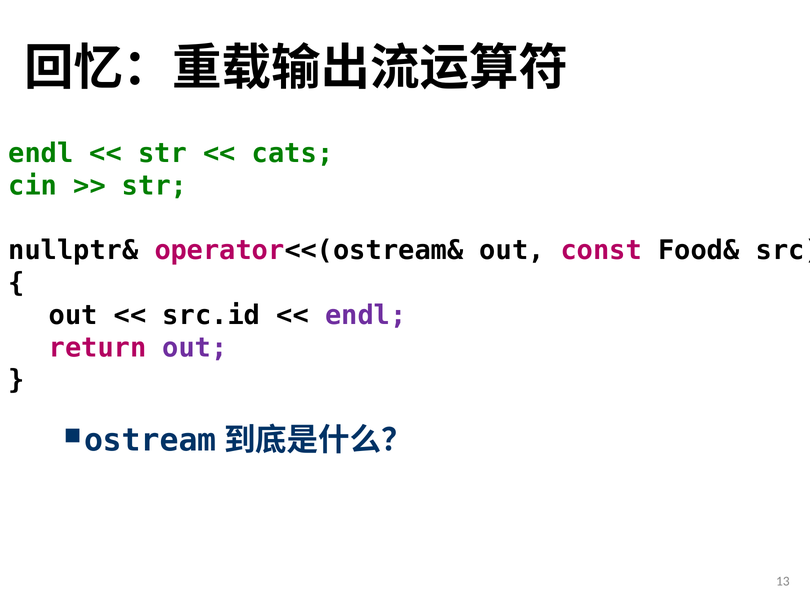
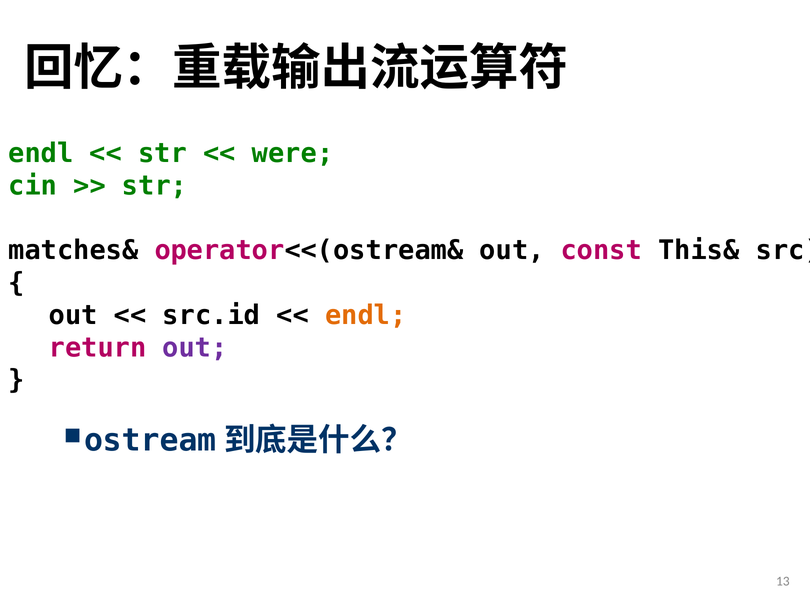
cats: cats -> were
nullptr&: nullptr& -> matches&
Food&: Food& -> This&
endl at (366, 316) colour: purple -> orange
